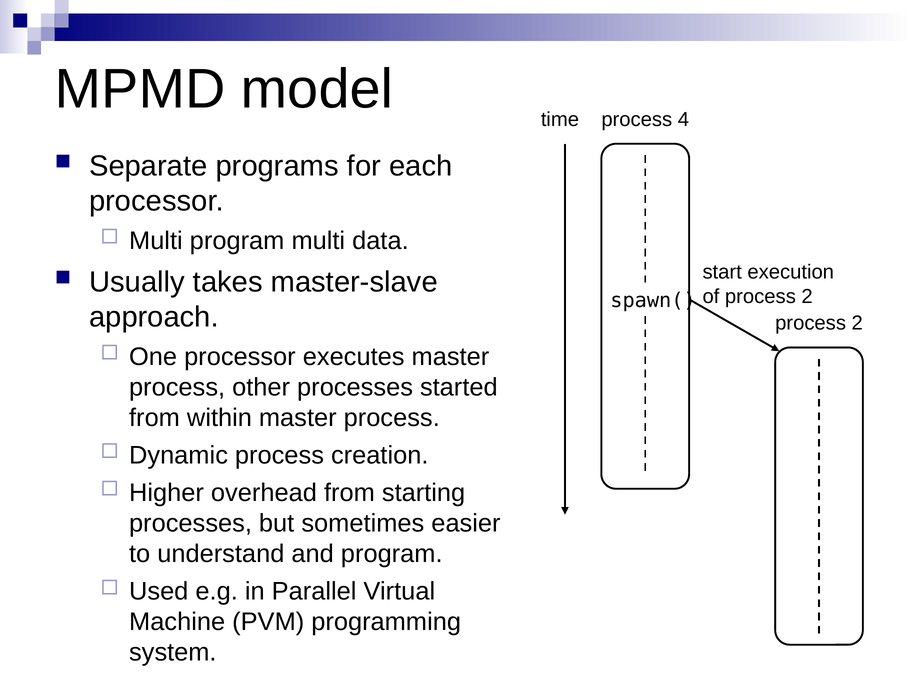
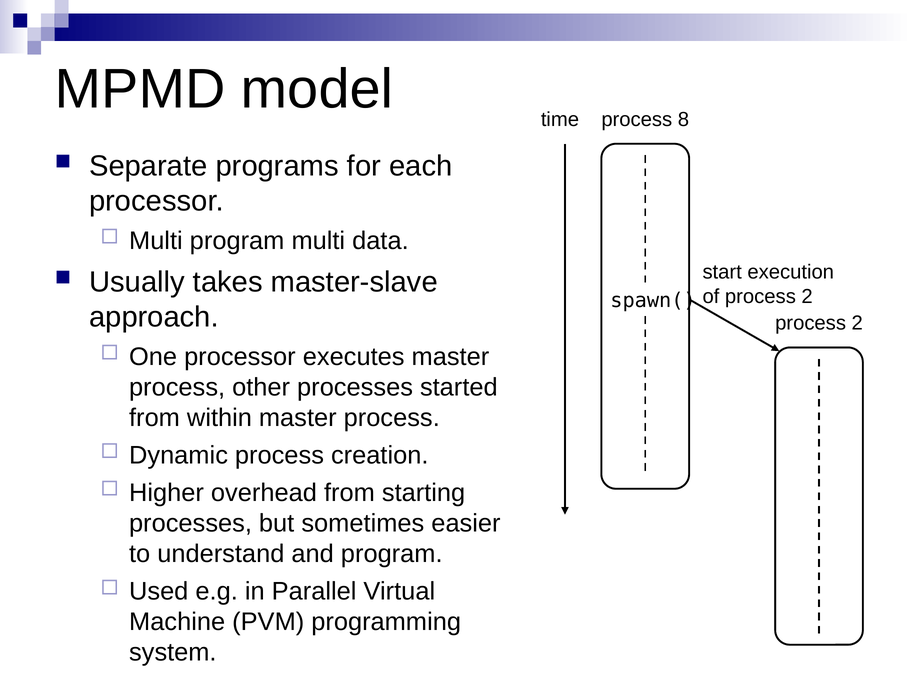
4: 4 -> 8
